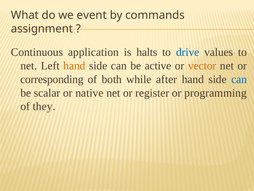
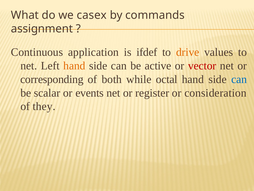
event: event -> casex
halts: halts -> ifdef
drive colour: blue -> orange
vector colour: orange -> red
after: after -> octal
native: native -> events
programming: programming -> consideration
